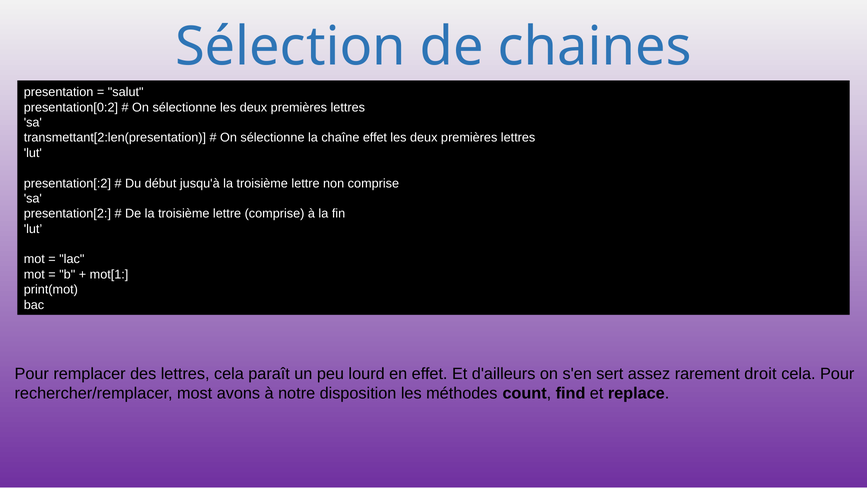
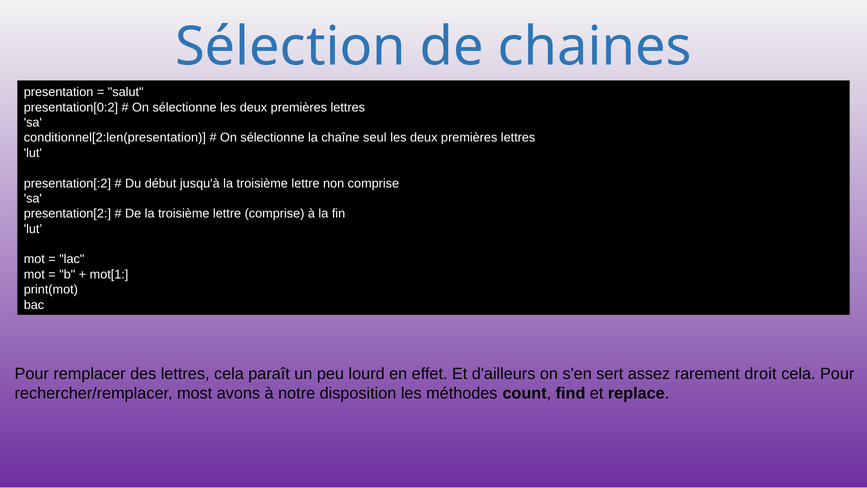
transmettant[2:len(presentation: transmettant[2:len(presentation -> conditionnel[2:len(presentation
chaîne effet: effet -> seul
